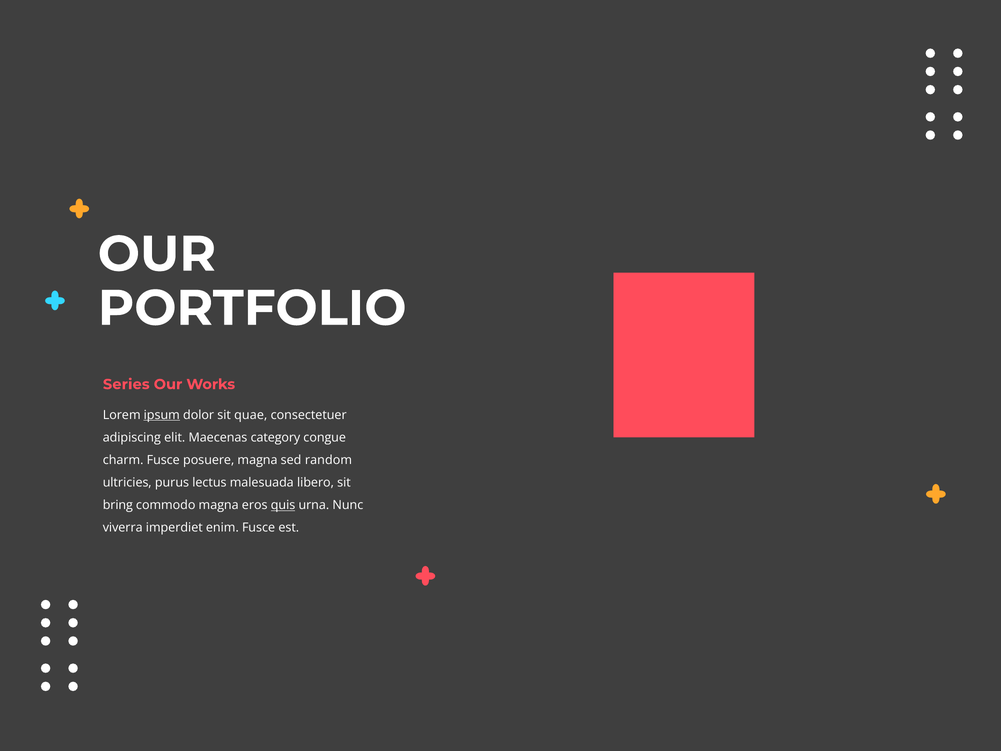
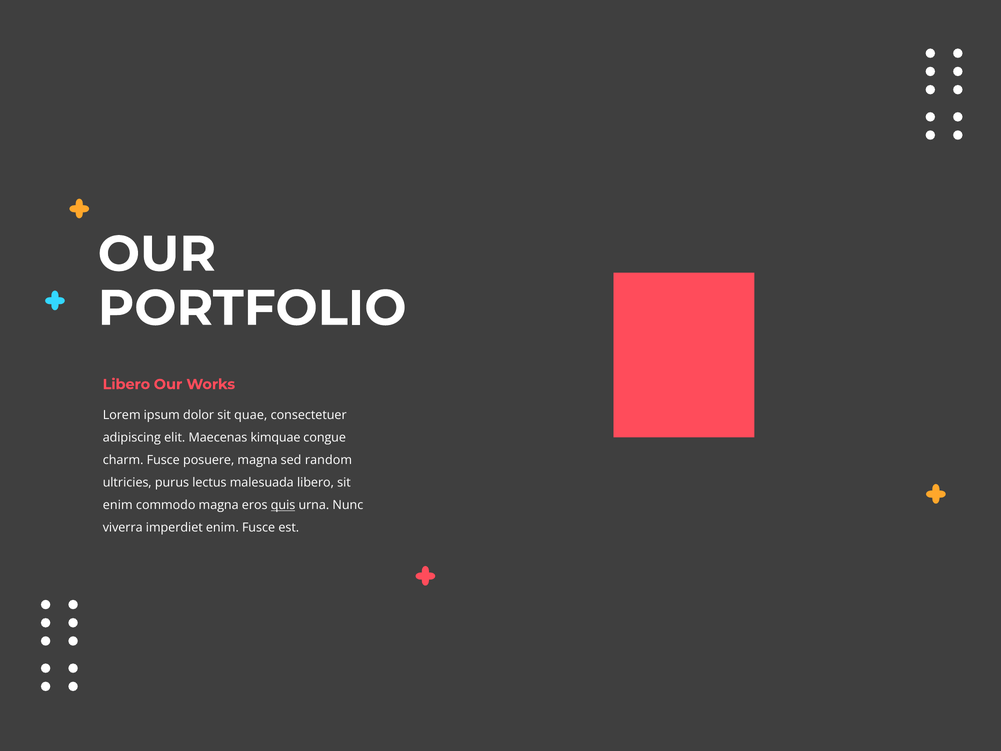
Series at (126, 384): Series -> Libero
ipsum underline: present -> none
category: category -> kimquae
bring at (118, 505): bring -> enim
